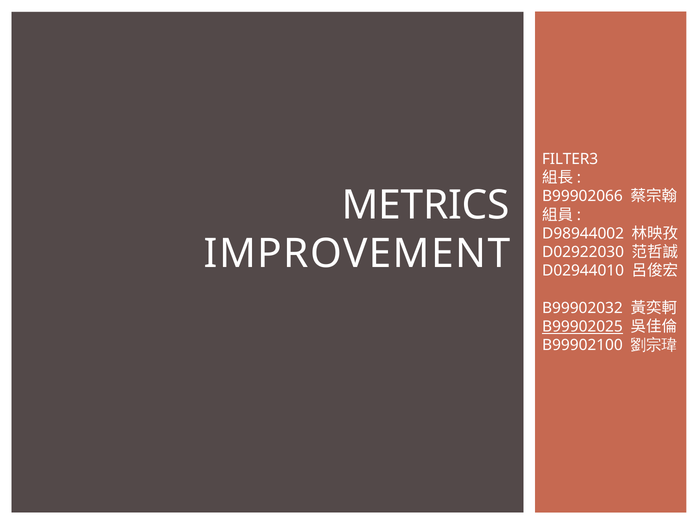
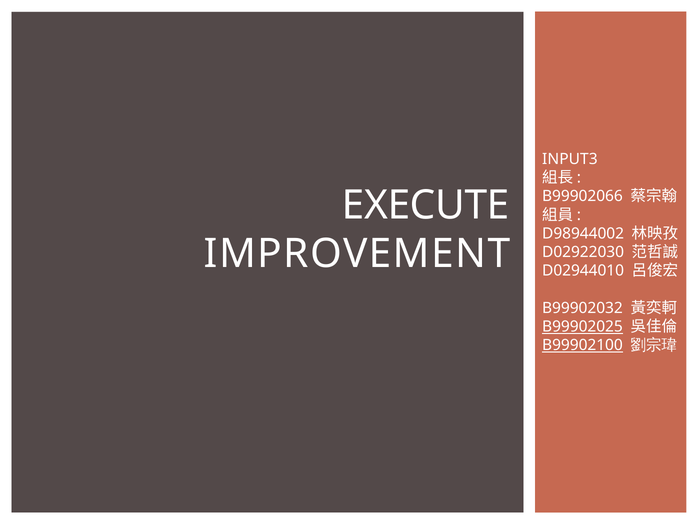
FILTER3: FILTER3 -> INPUT3
METRICS: METRICS -> EXECUTE
B99902100 underline: none -> present
